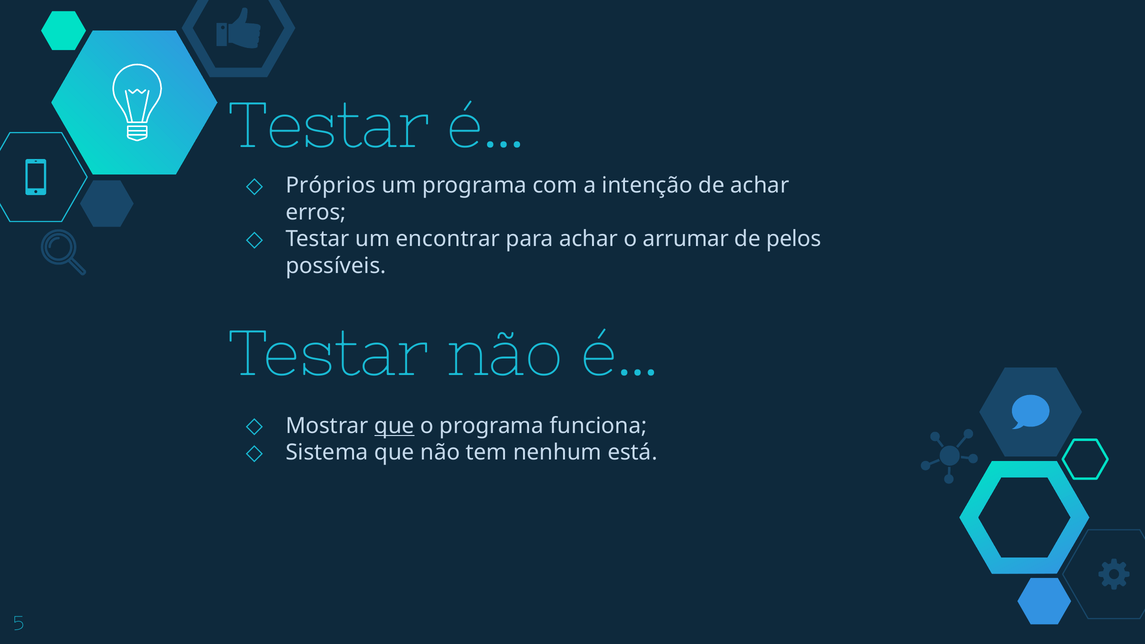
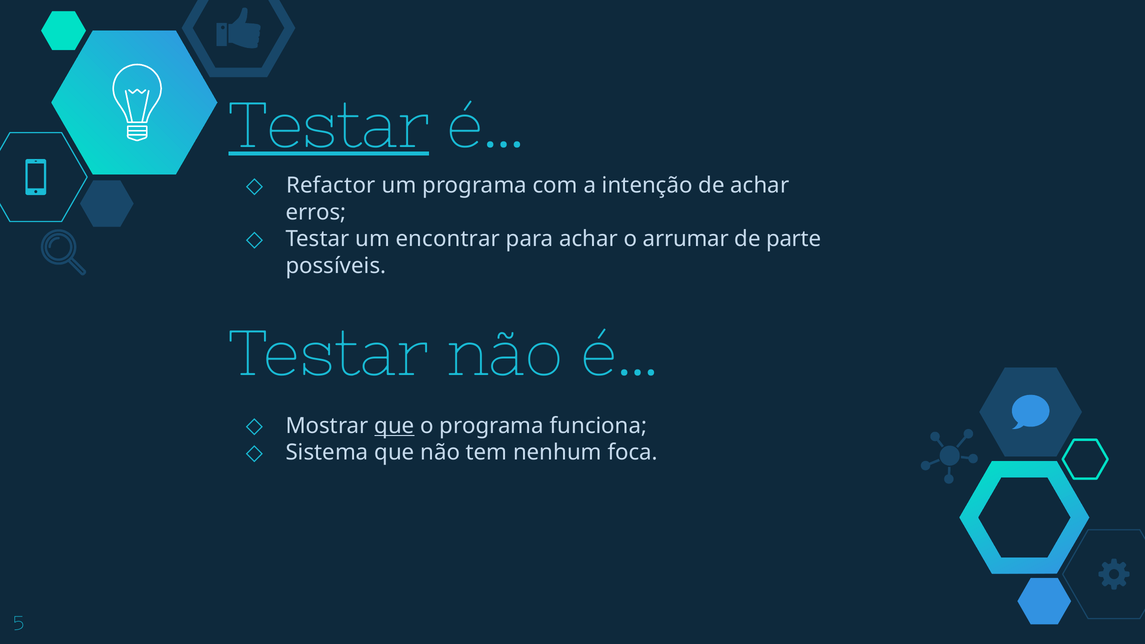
Testar at (329, 126) underline: none -> present
Próprios: Próprios -> Refactor
pelos: pelos -> parte
está: está -> foca
